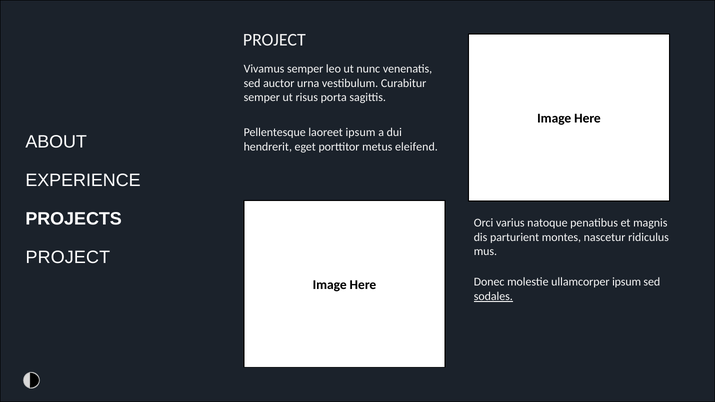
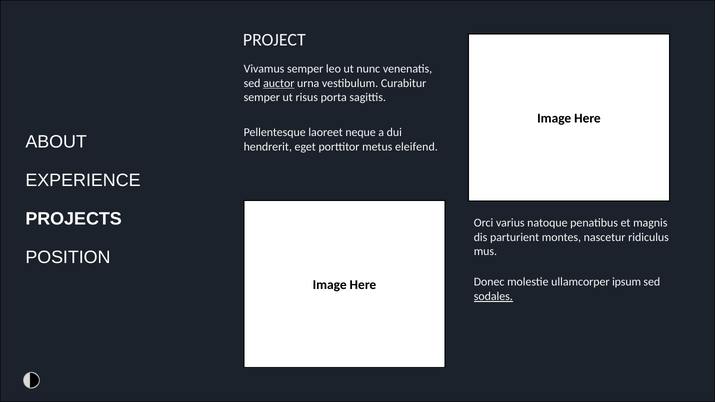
auctor underline: none -> present
laoreet ipsum: ipsum -> neque
PROJECT at (68, 258): PROJECT -> POSITION
